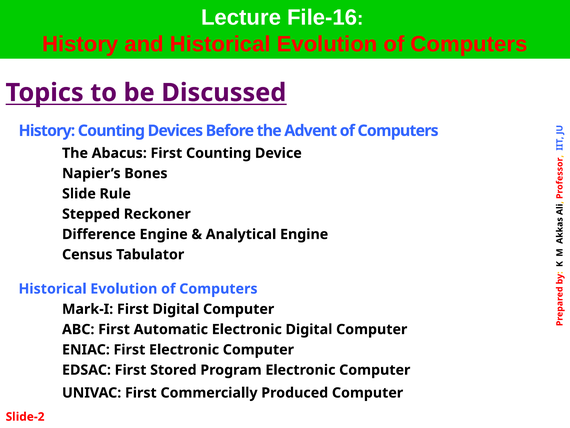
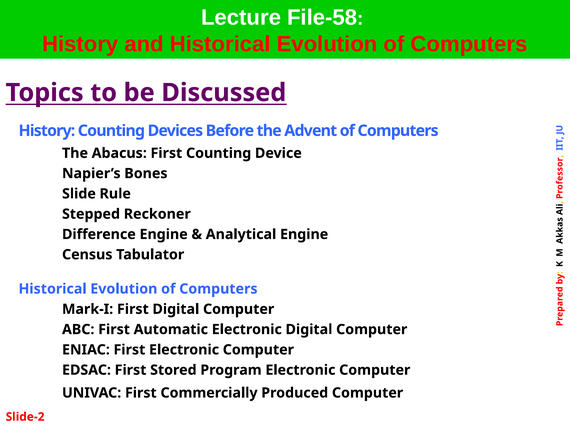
File-16: File-16 -> File-58
